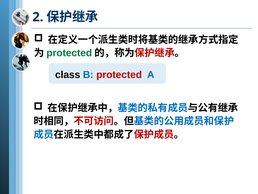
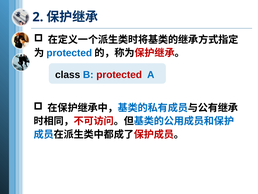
protected at (69, 53) colour: green -> blue
